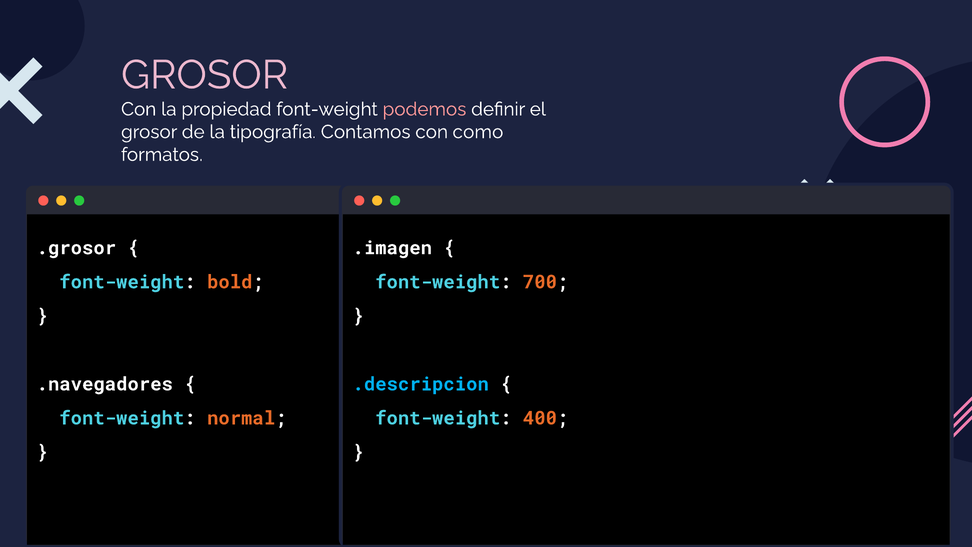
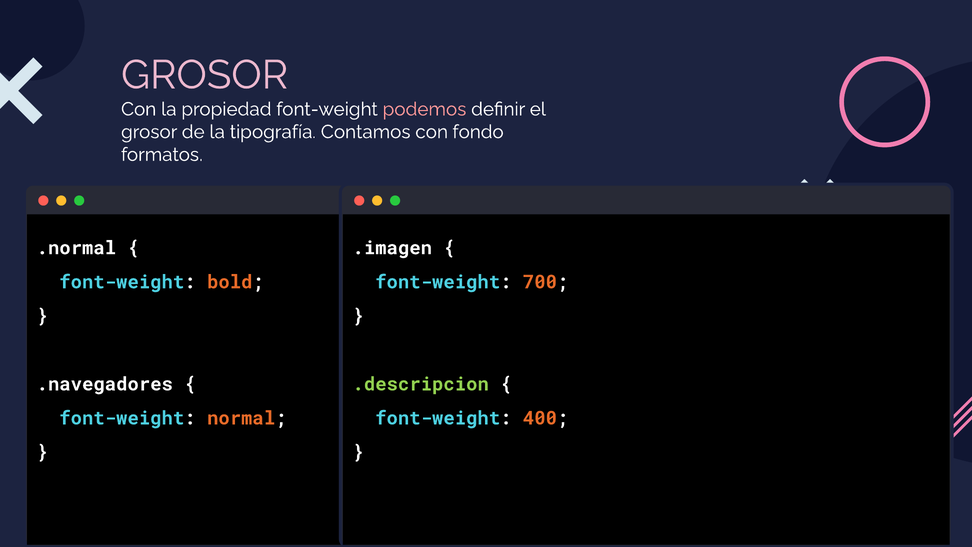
como: como -> fondo
.grosor: .grosor -> .normal
.descripcion colour: light blue -> light green
